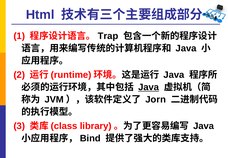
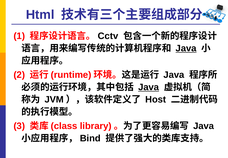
Trap: Trap -> Cctv
Java at (186, 48) underline: none -> present
Jorn: Jorn -> Host
